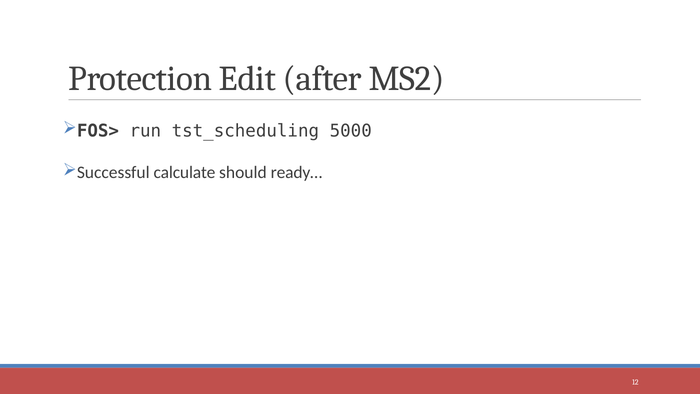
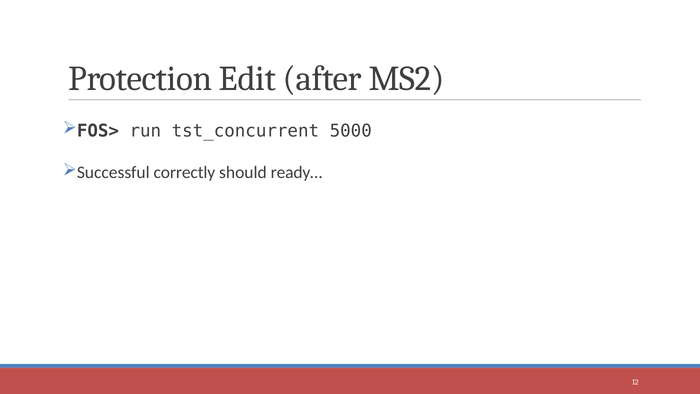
tst_scheduling: tst_scheduling -> tst_concurrent
calculate: calculate -> correctly
